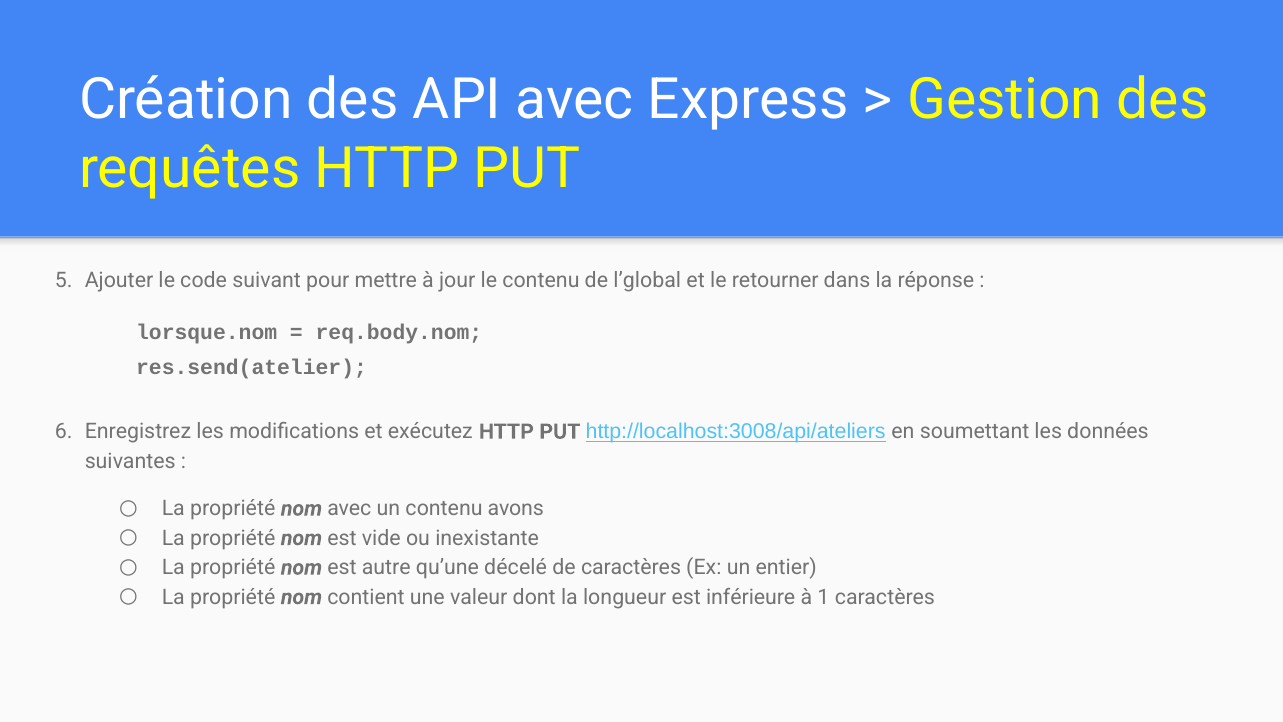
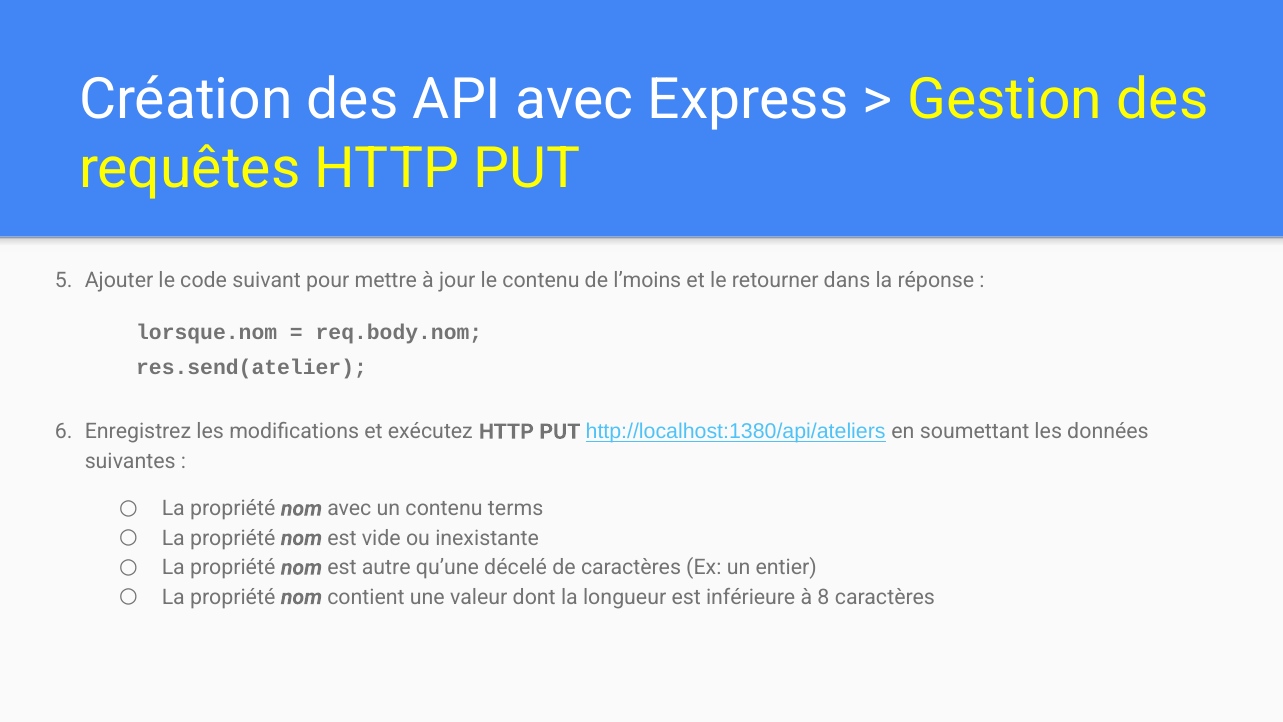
l’global: l’global -> l’moins
http://localhost:3008/api/ateliers: http://localhost:3008/api/ateliers -> http://localhost:1380/api/ateliers
avons: avons -> terms
1: 1 -> 8
